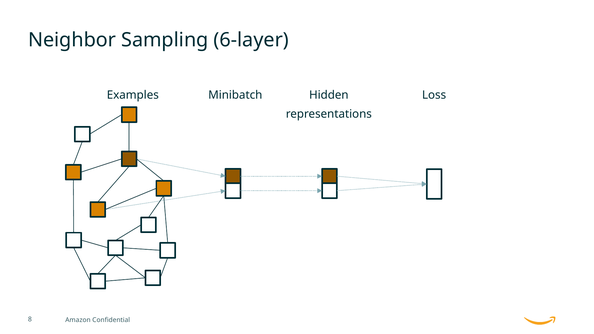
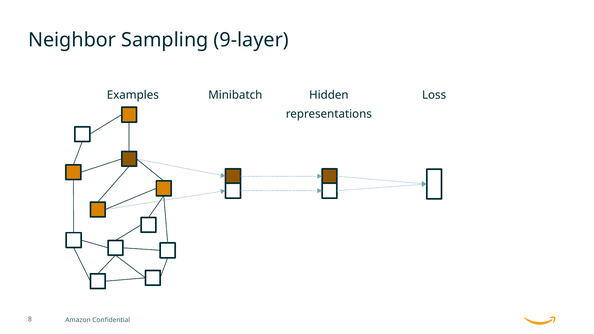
6-layer: 6-layer -> 9-layer
